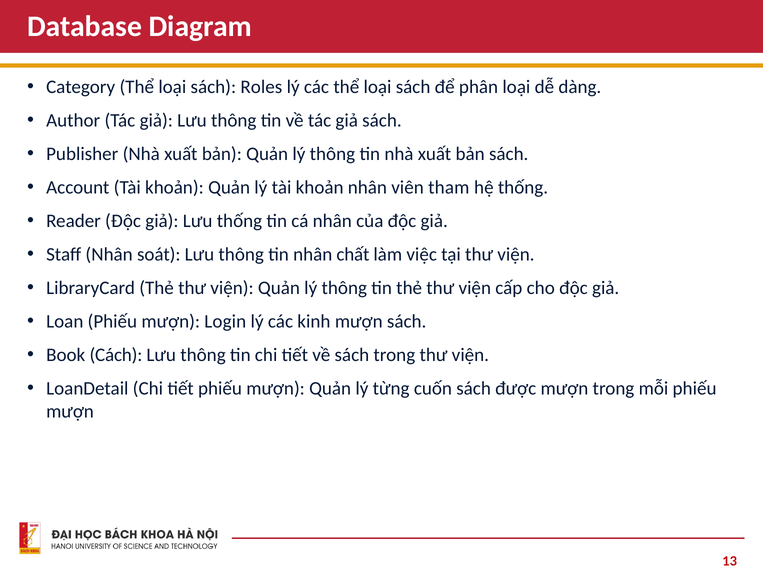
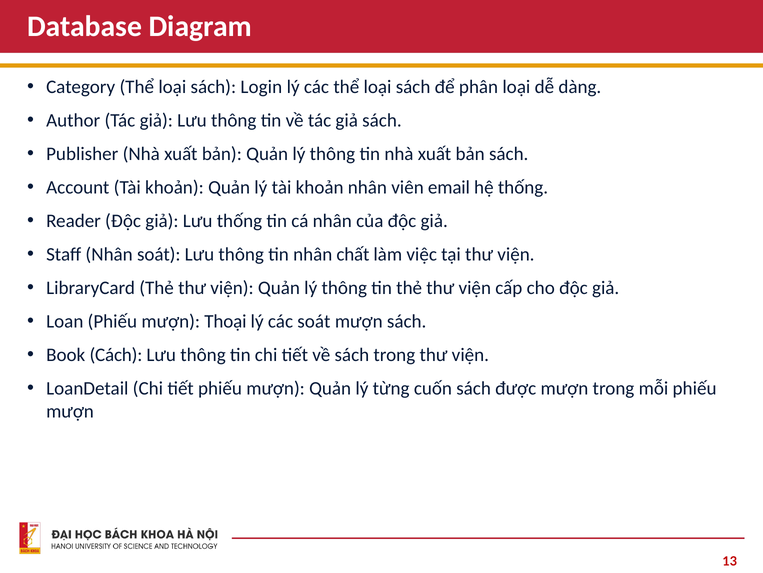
Roles: Roles -> Login
tham: tham -> email
Login: Login -> Thoại
các kinh: kinh -> soát
